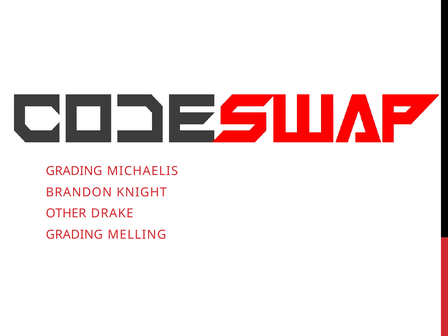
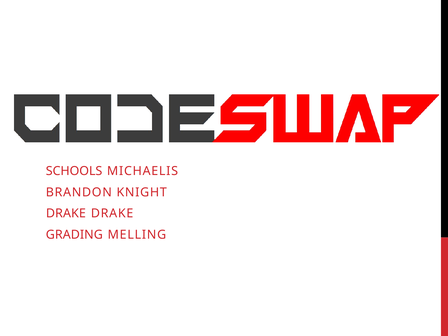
GRADING at (74, 171): GRADING -> SCHOOLS
OTHER at (66, 213): OTHER -> DRAKE
